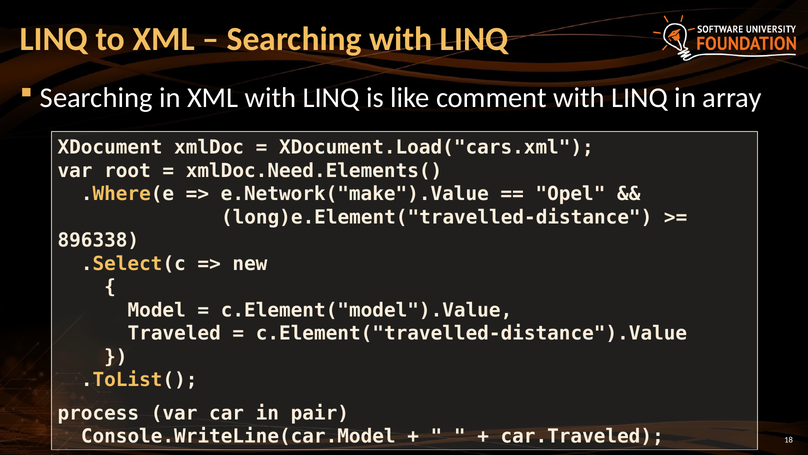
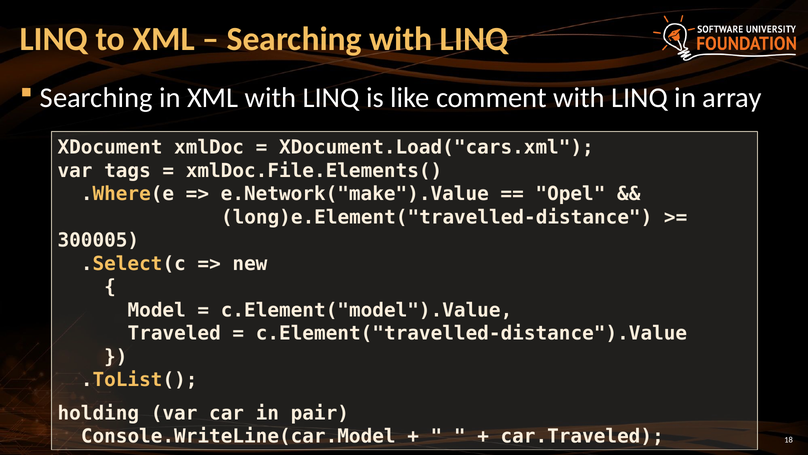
root: root -> tags
xmlDoc.Need.Elements(: xmlDoc.Need.Elements( -> xmlDoc.File.Elements(
896338: 896338 -> 300005
process: process -> holding
